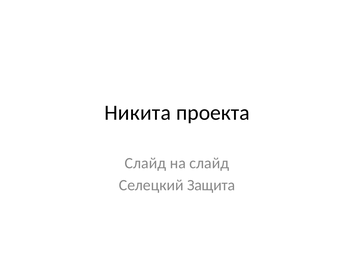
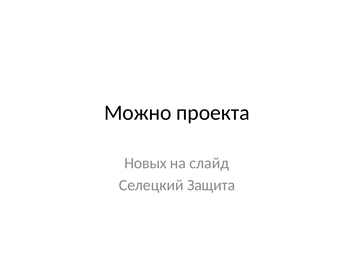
Никита: Никита -> Можно
Слайд at (145, 163): Слайд -> Новых
